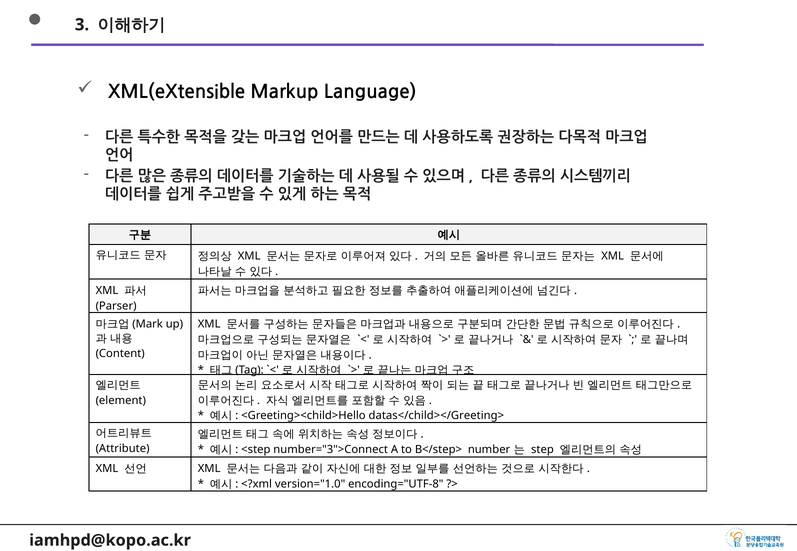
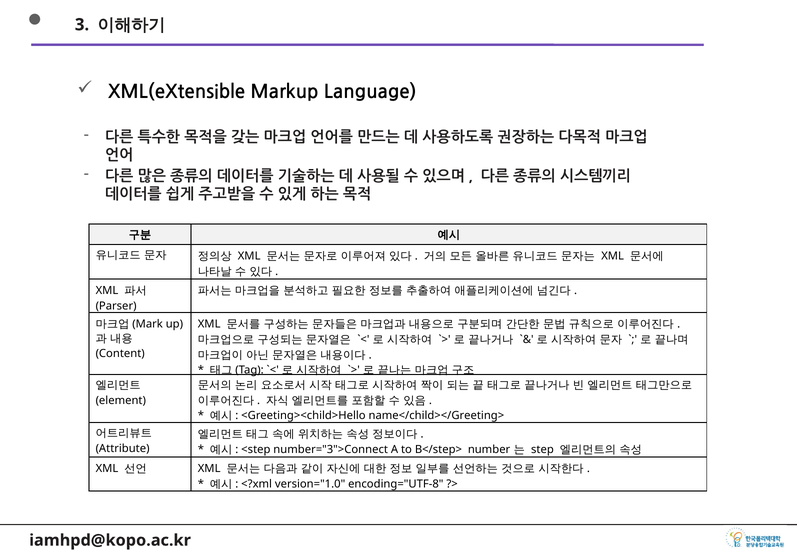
datas</child></Greeting>: datas</child></Greeting> -> name</child></Greeting>
